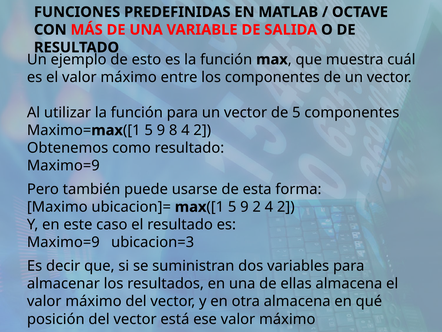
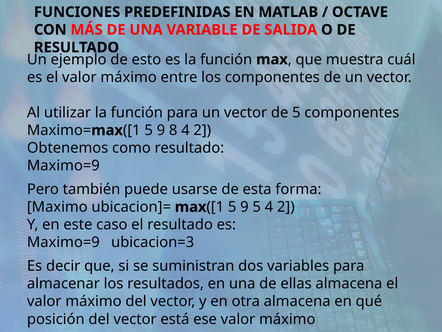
9 2: 2 -> 5
